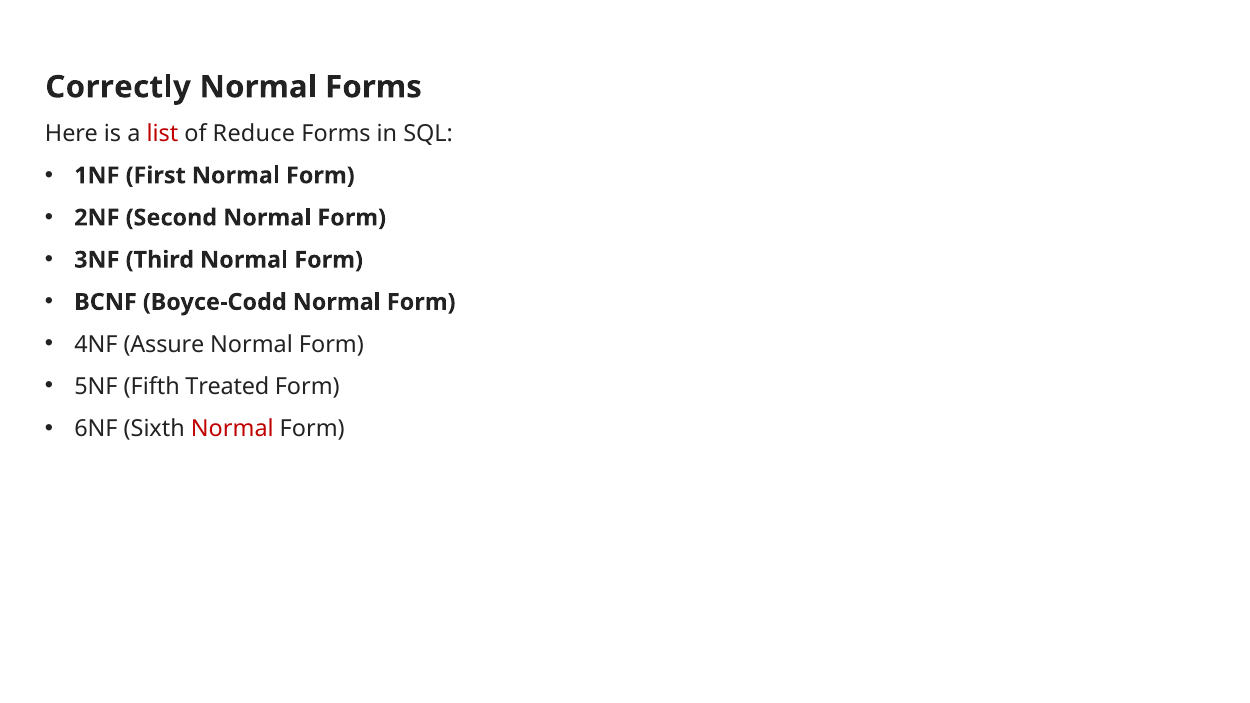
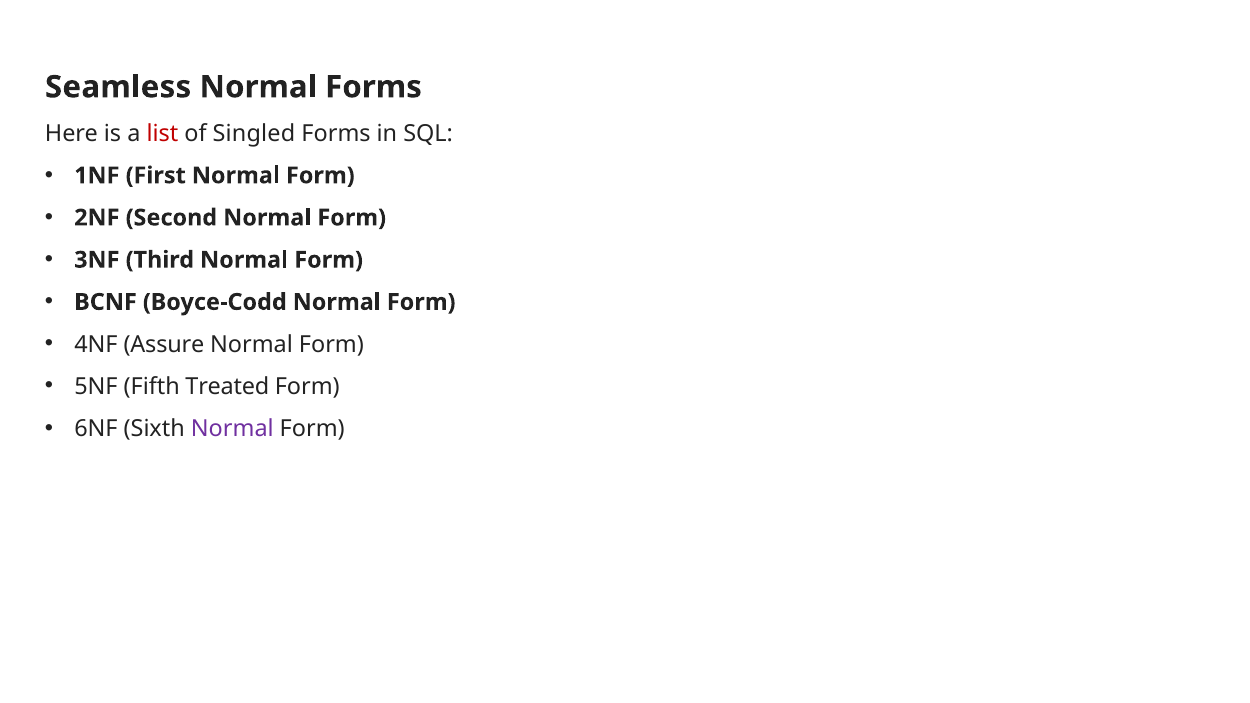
Correctly: Correctly -> Seamless
Reduce: Reduce -> Singled
Normal at (232, 429) colour: red -> purple
